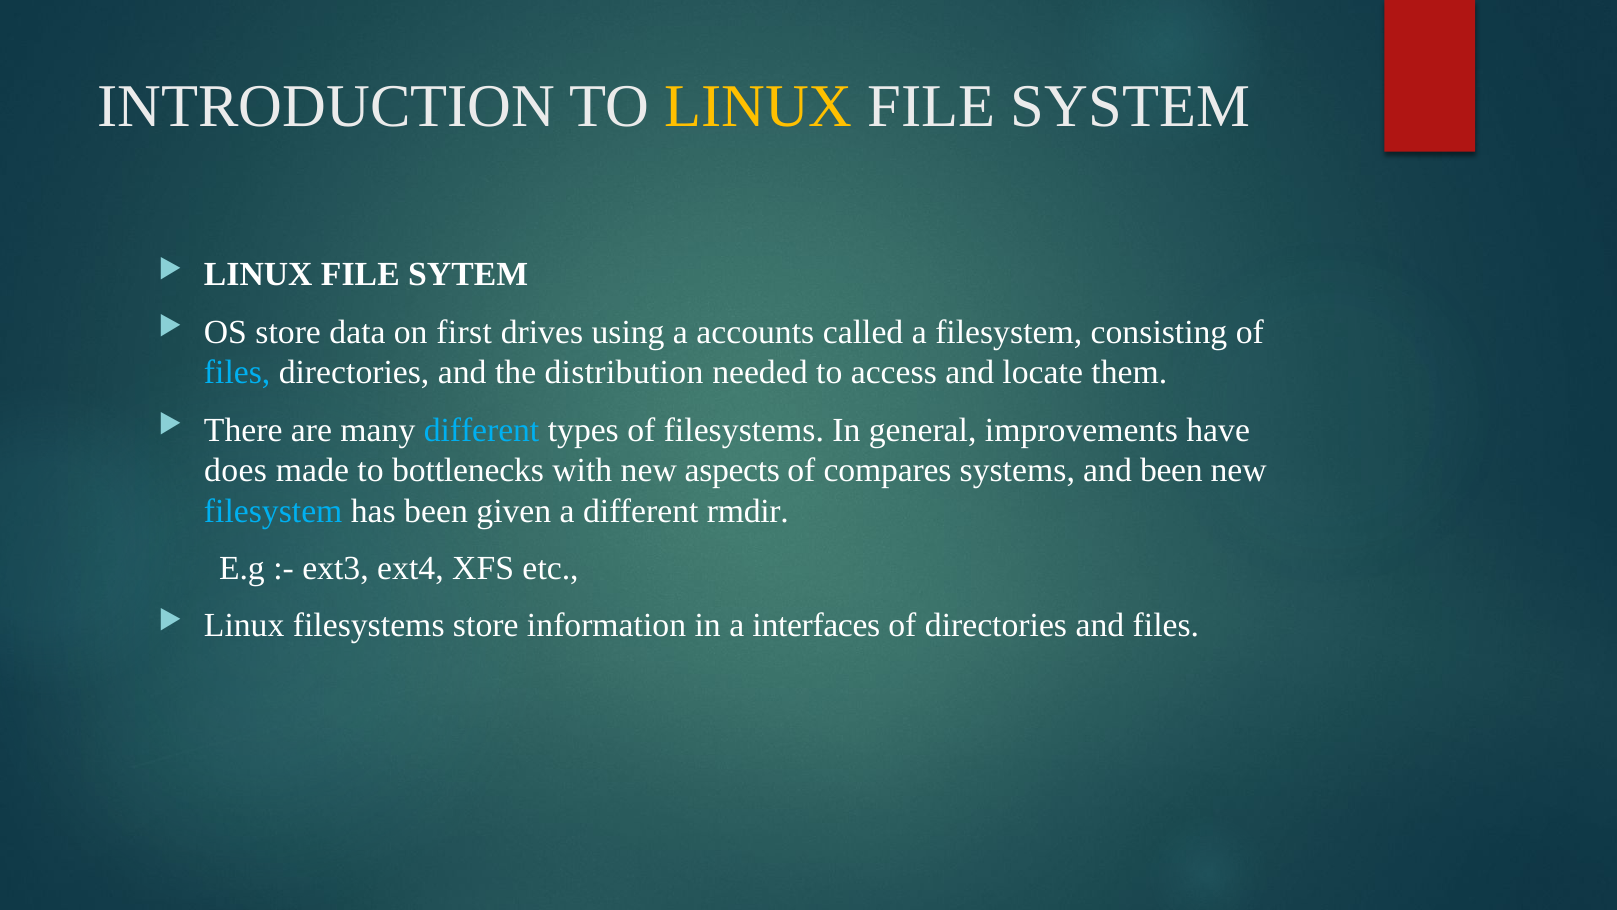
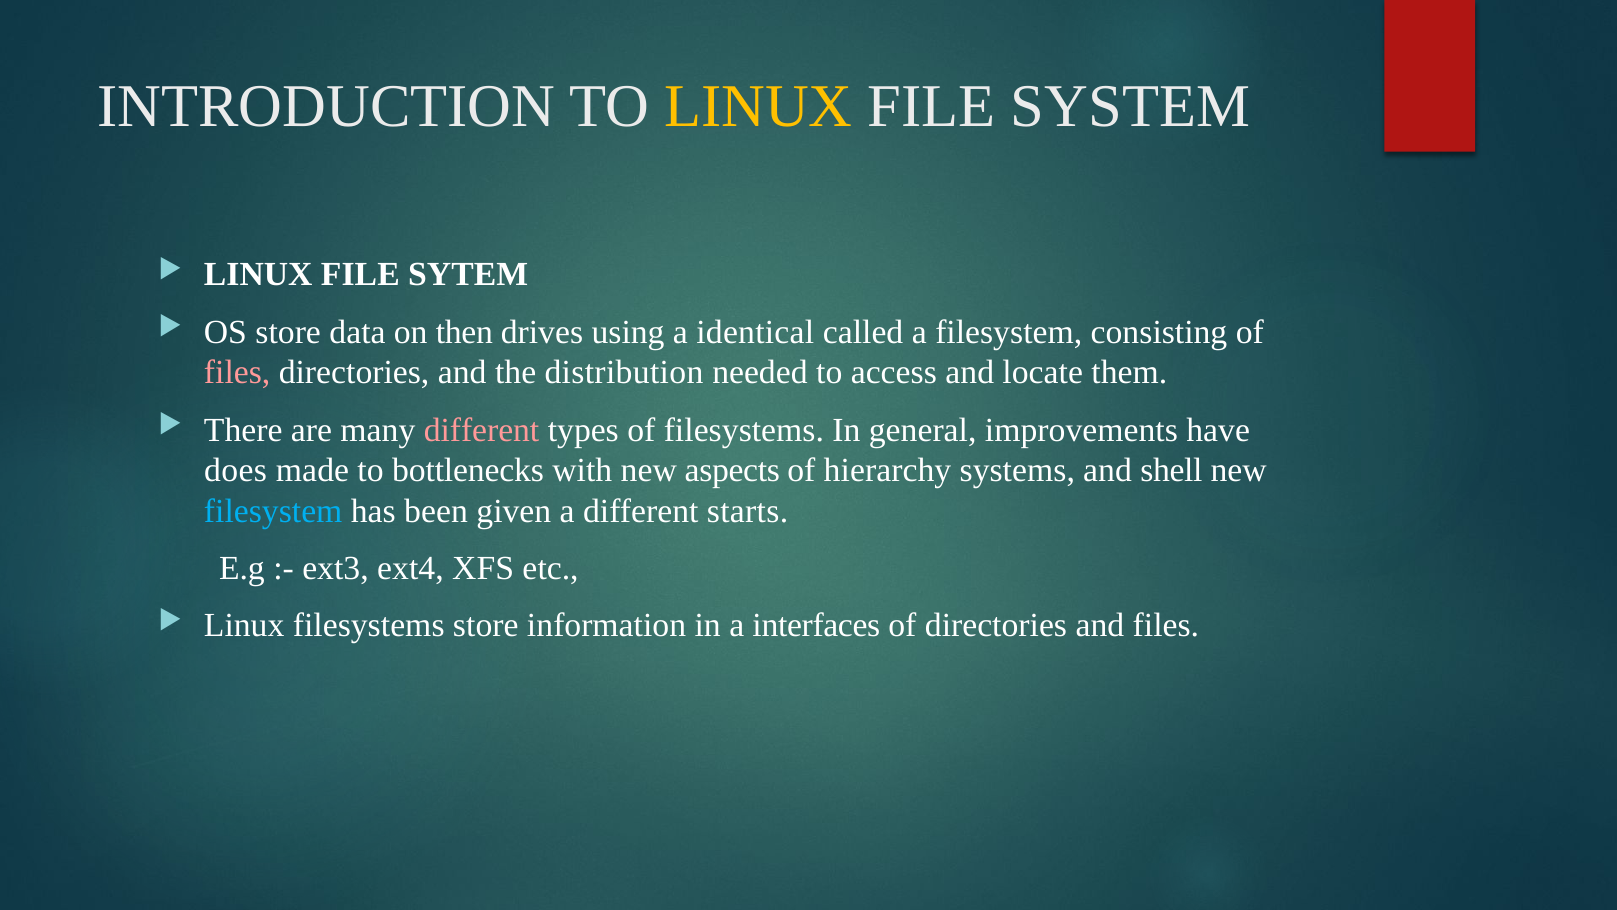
first: first -> then
accounts: accounts -> identical
files at (237, 372) colour: light blue -> pink
different at (482, 430) colour: light blue -> pink
compares: compares -> hierarchy
and been: been -> shell
rmdir: rmdir -> starts
